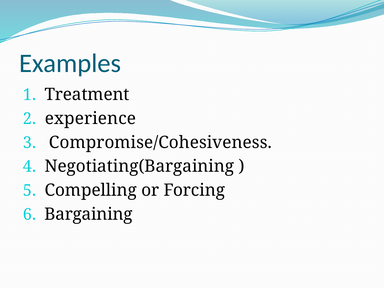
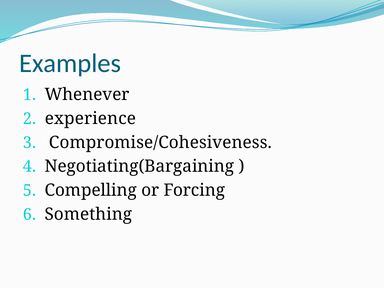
Treatment: Treatment -> Whenever
Bargaining: Bargaining -> Something
